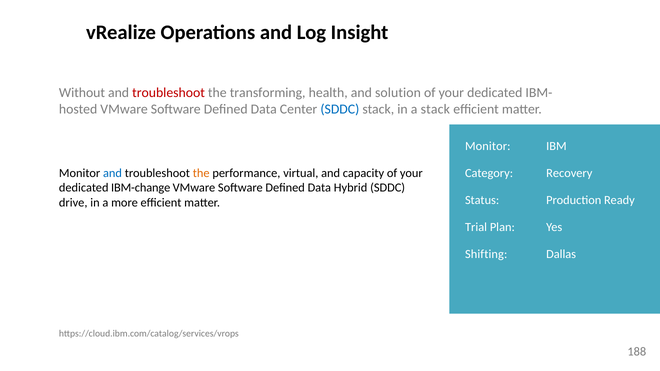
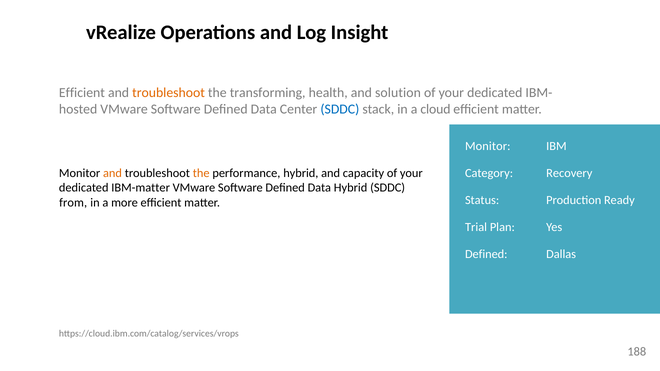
Without at (82, 93): Without -> Efficient
troubleshoot at (169, 93) colour: red -> orange
a stack: stack -> cloud
and at (113, 173) colour: blue -> orange
performance virtual: virtual -> hybrid
IBM-change: IBM-change -> IBM-matter
drive: drive -> from
Shifting at (486, 254): Shifting -> Defined
